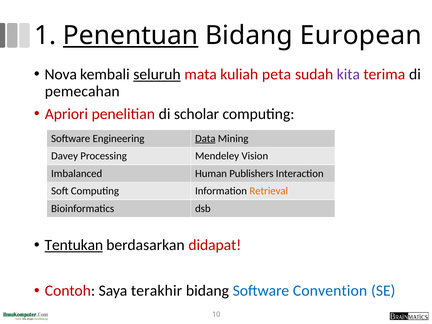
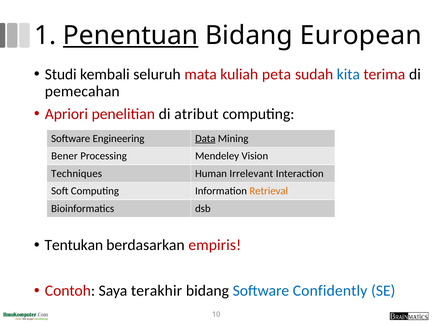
Nova: Nova -> Studi
seluruh underline: present -> none
kita colour: purple -> blue
scholar: scholar -> atribut
Davey: Davey -> Bener
Imbalanced: Imbalanced -> Techniques
Publishers: Publishers -> Irrelevant
Tentukan underline: present -> none
didapat: didapat -> empiris
Convention: Convention -> Confidently
